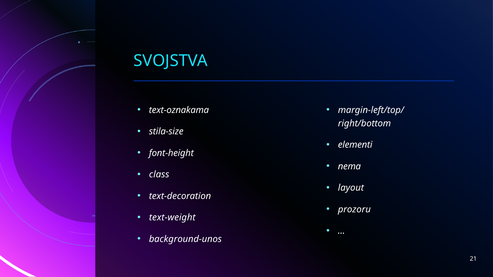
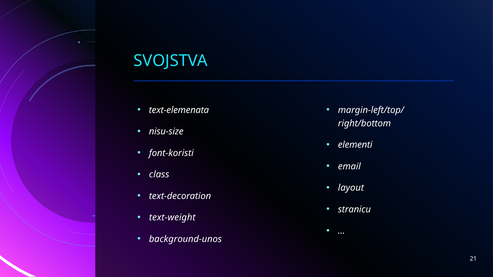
text-oznakama: text-oznakama -> text-elemenata
stila-size: stila-size -> nisu-size
font-height: font-height -> font-koristi
nema: nema -> email
prozoru: prozoru -> stranicu
